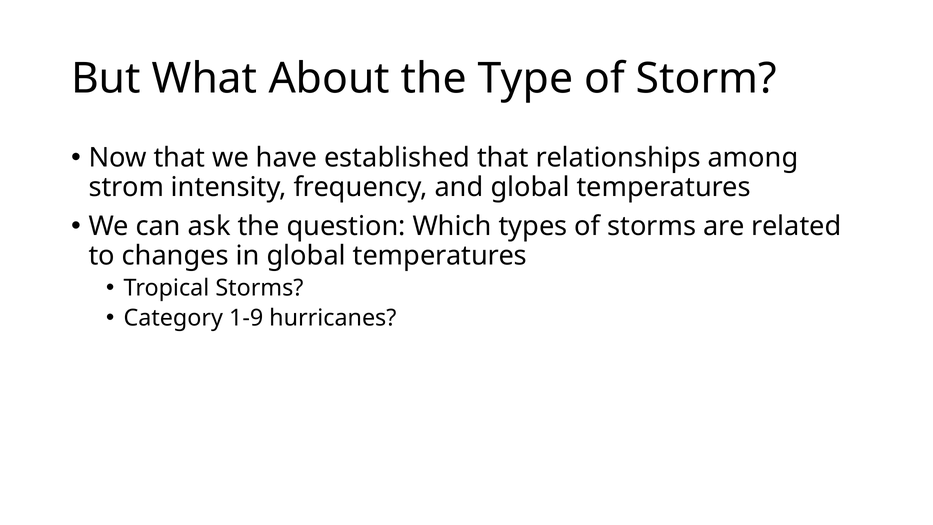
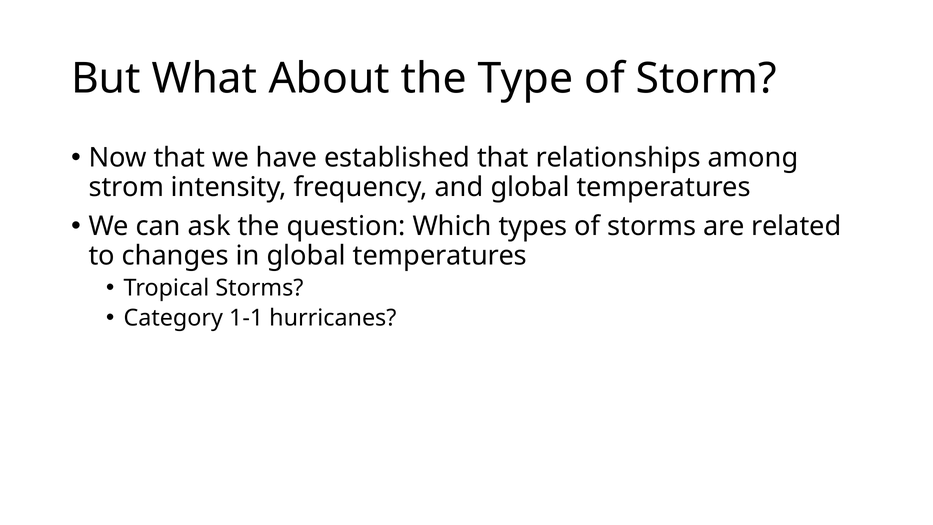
1-9: 1-9 -> 1-1
